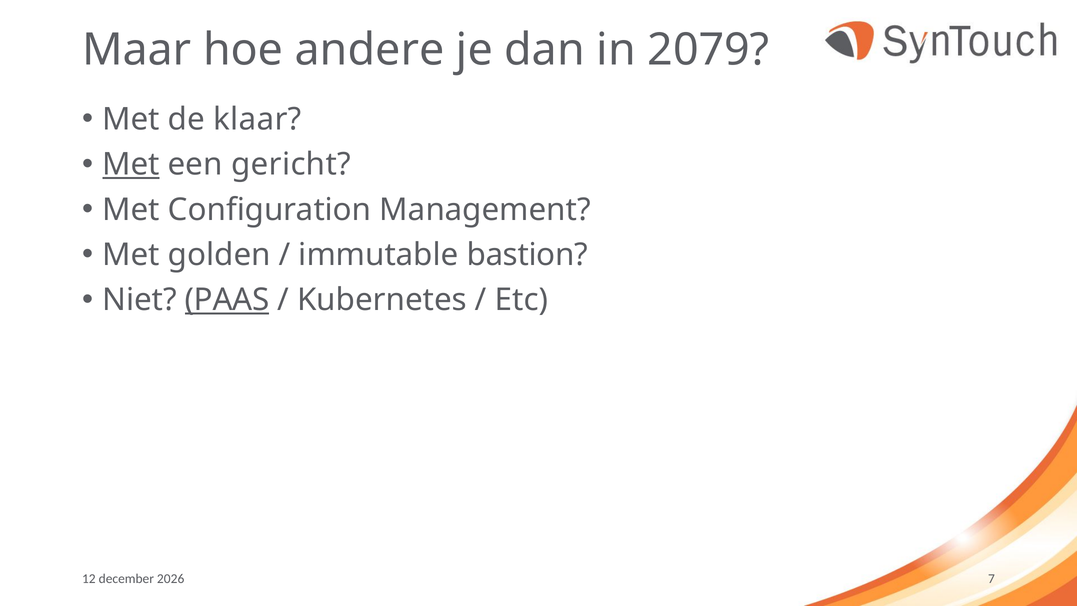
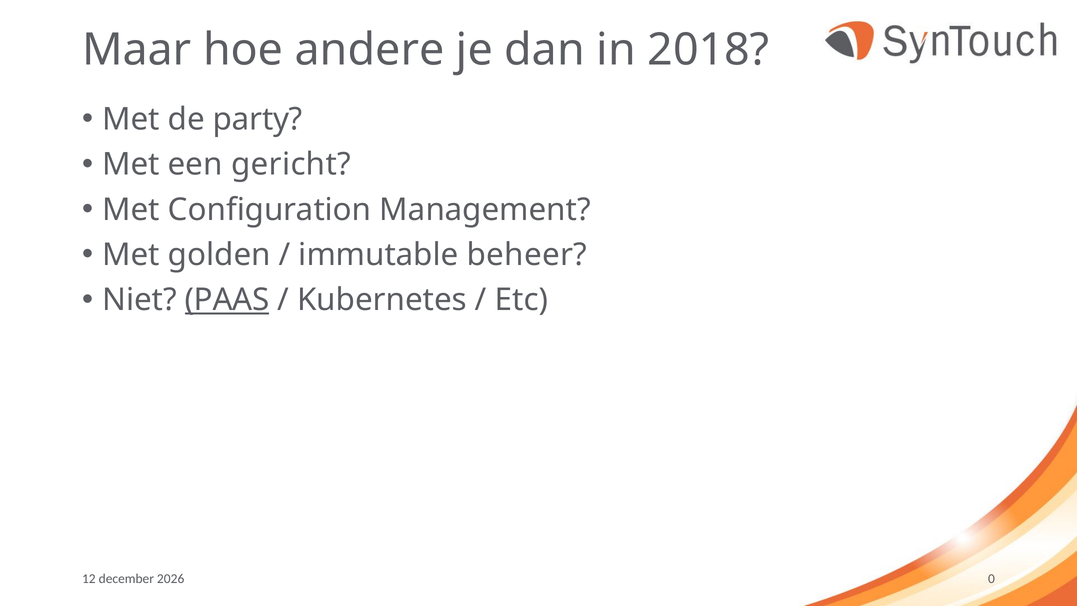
2079: 2079 -> 2018
klaar: klaar -> party
Met at (131, 164) underline: present -> none
bastion: bastion -> beheer
7: 7 -> 0
